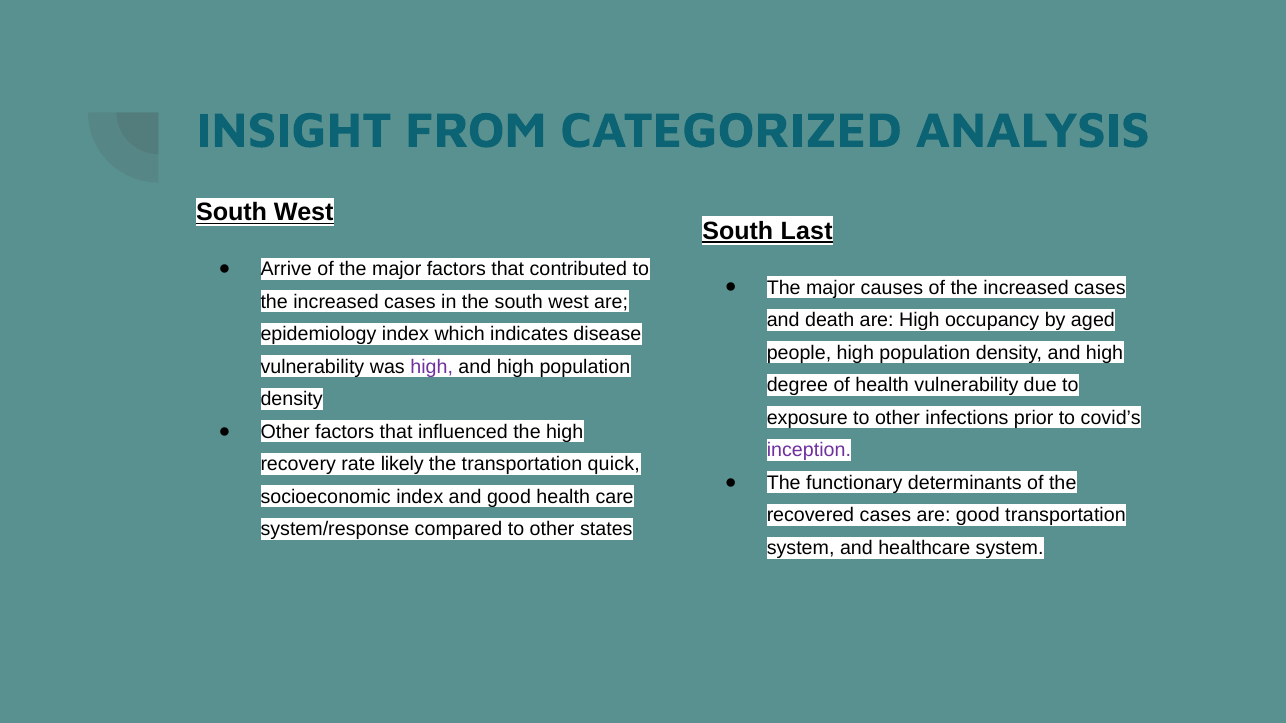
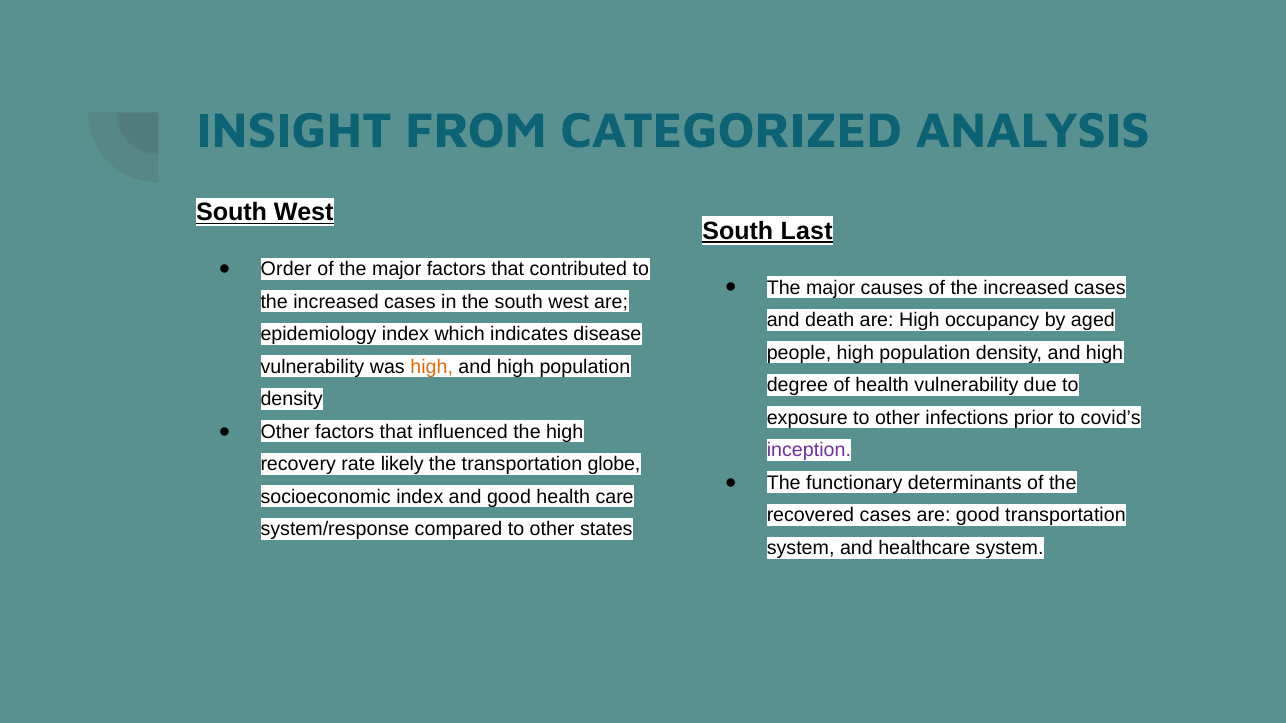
Arrive: Arrive -> Order
high at (432, 367) colour: purple -> orange
quick: quick -> globe
